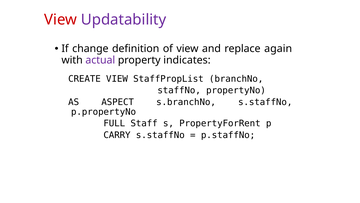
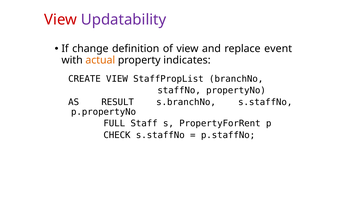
again: again -> event
actual colour: purple -> orange
ASPECT: ASPECT -> RESULT
CARRY: CARRY -> CHECK
